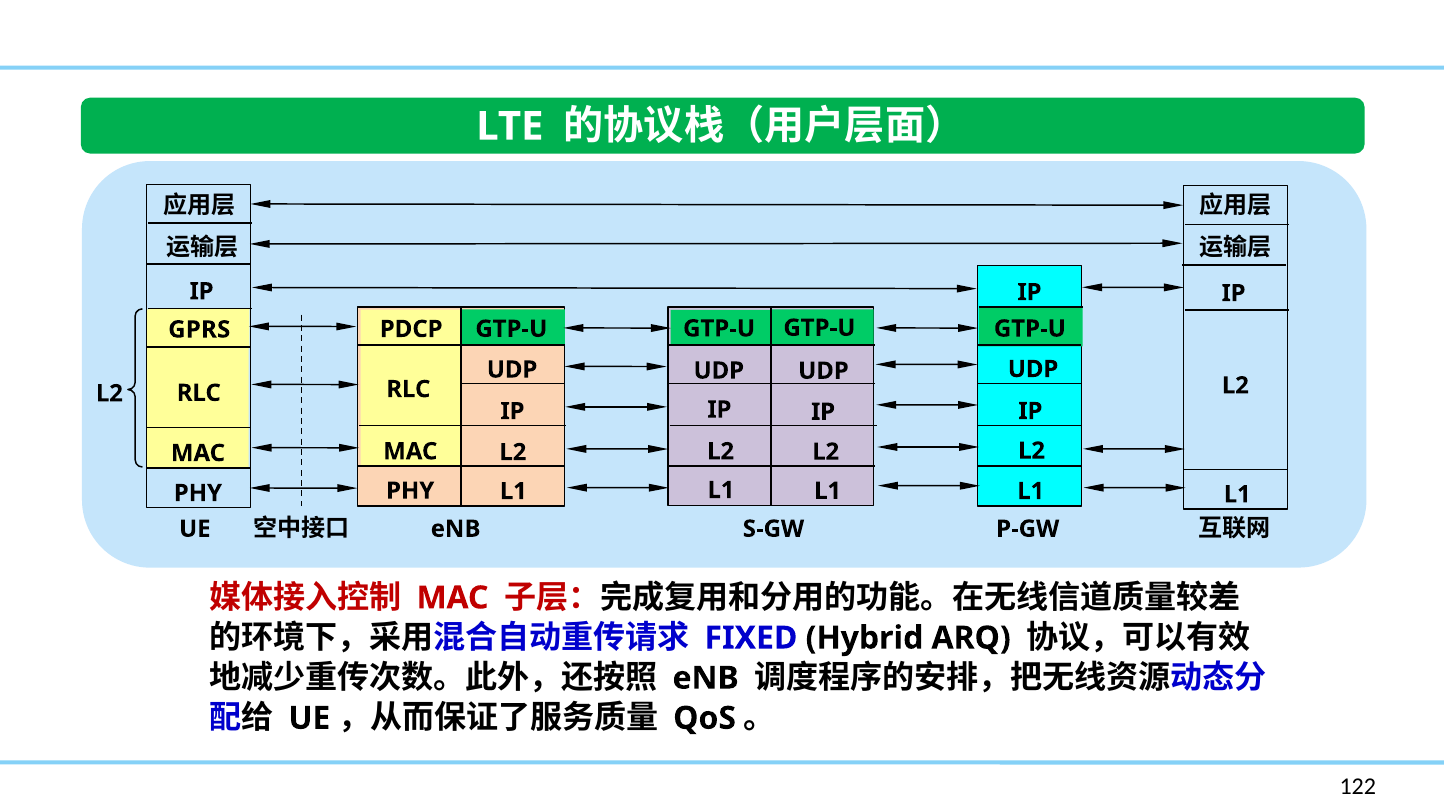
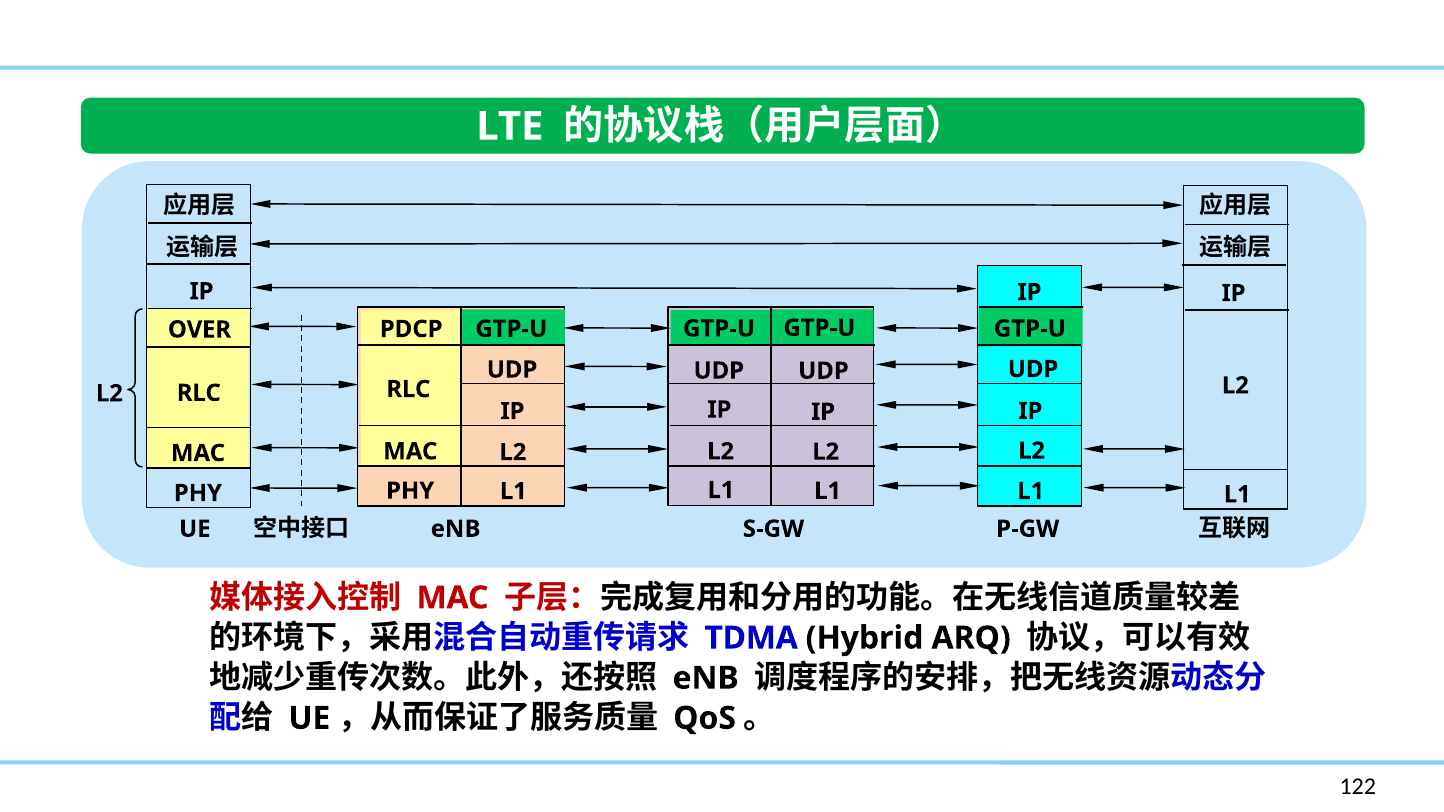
GPRS: GPRS -> OVER
FIXED: FIXED -> TDMA
